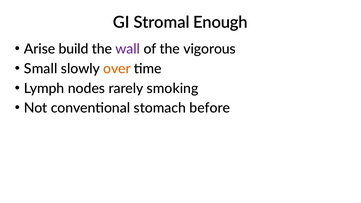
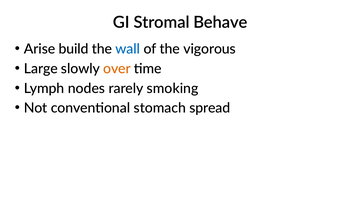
Enough: Enough -> Behave
wall colour: purple -> blue
Small: Small -> Large
before: before -> spread
